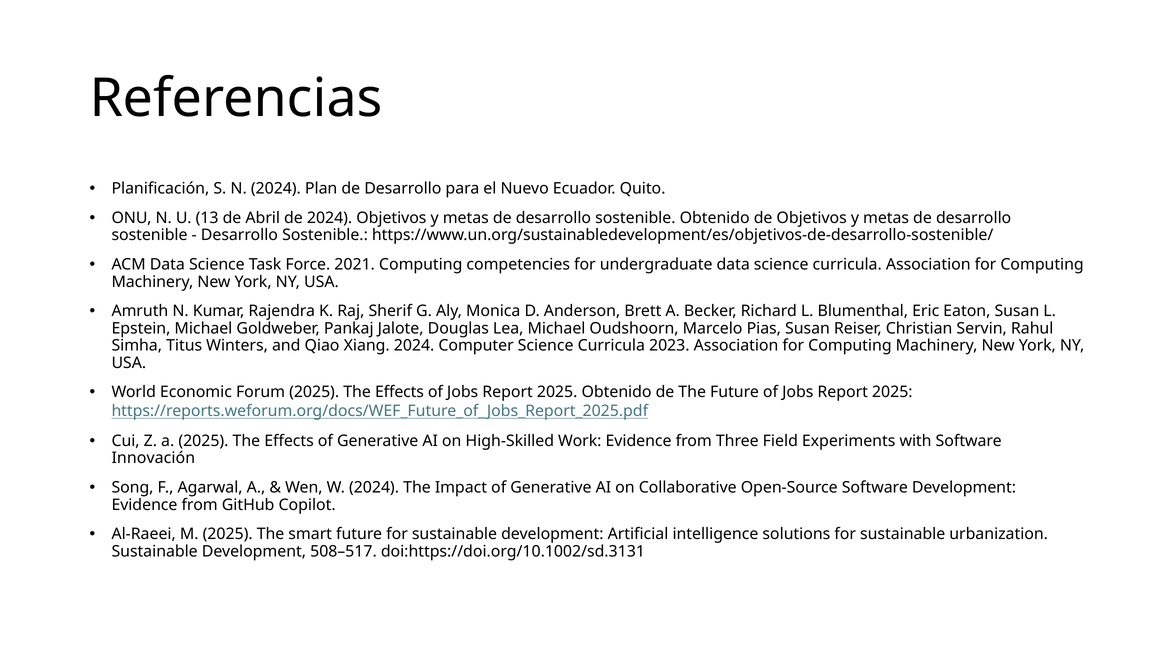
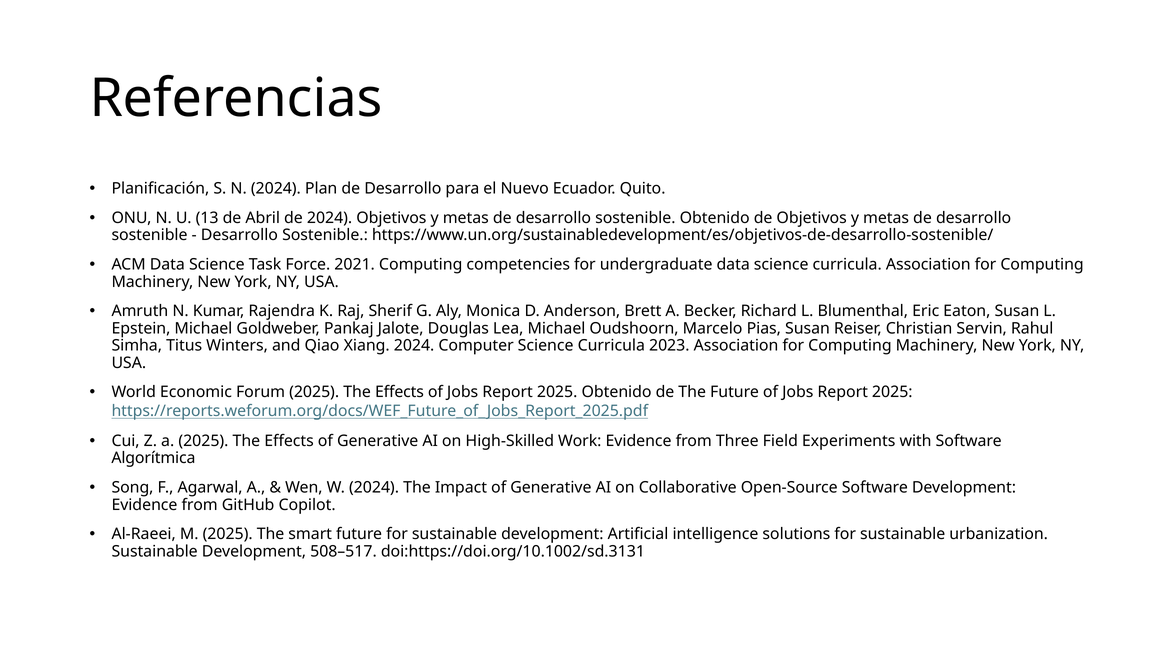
Innovación: Innovación -> Algorítmica
